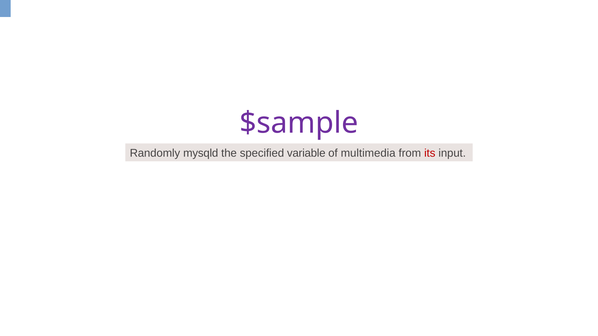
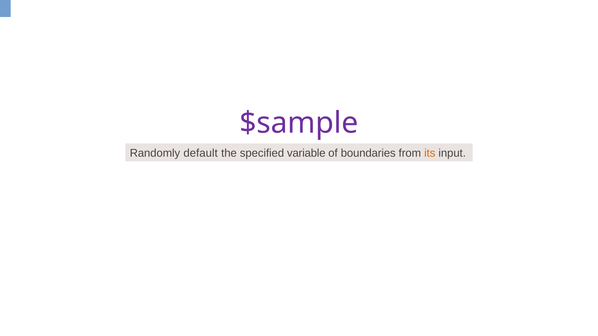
mysqld: mysqld -> default
multimedia: multimedia -> boundaries
its colour: red -> orange
